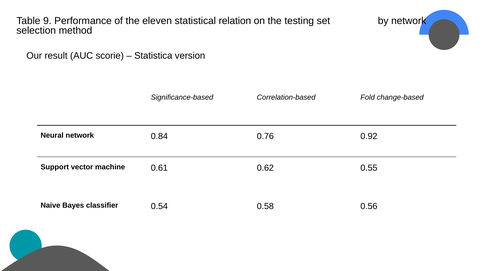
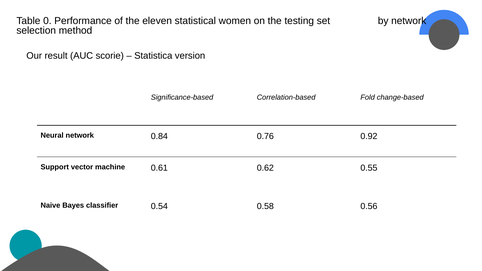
9: 9 -> 0
relation: relation -> women
